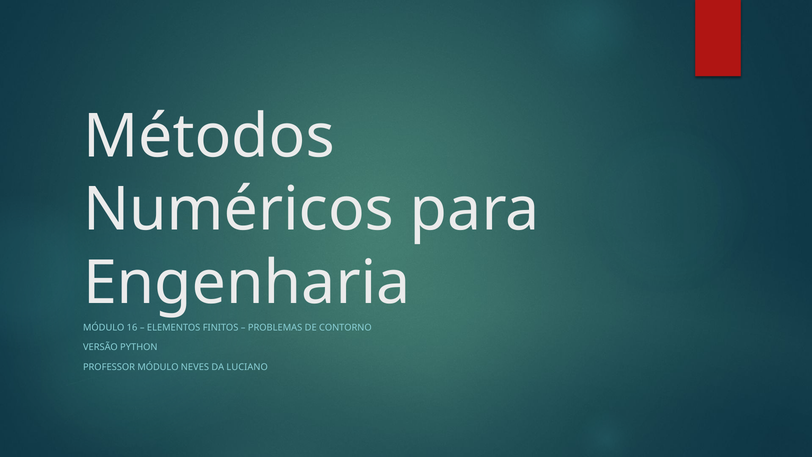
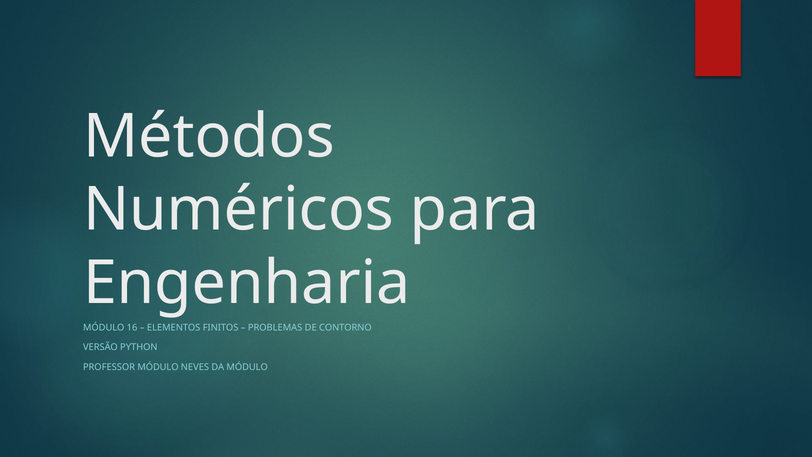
DA LUCIANO: LUCIANO -> MÓDULO
